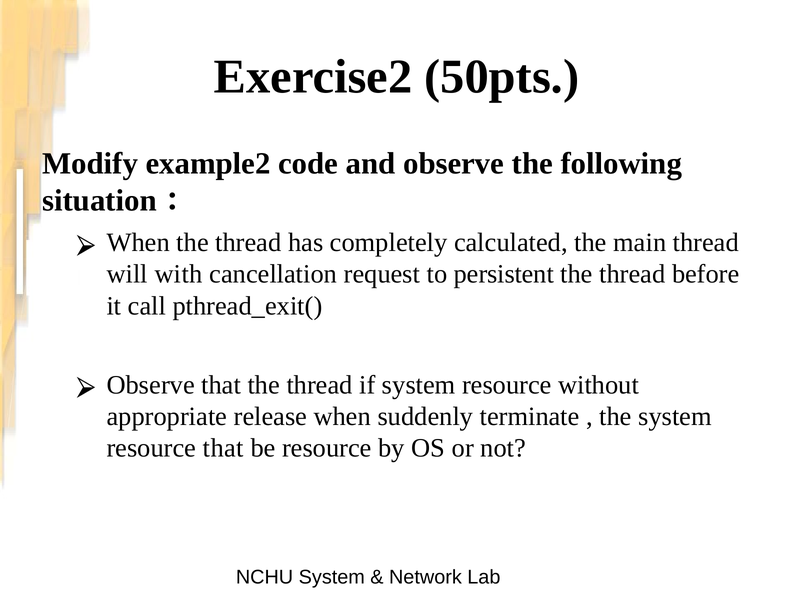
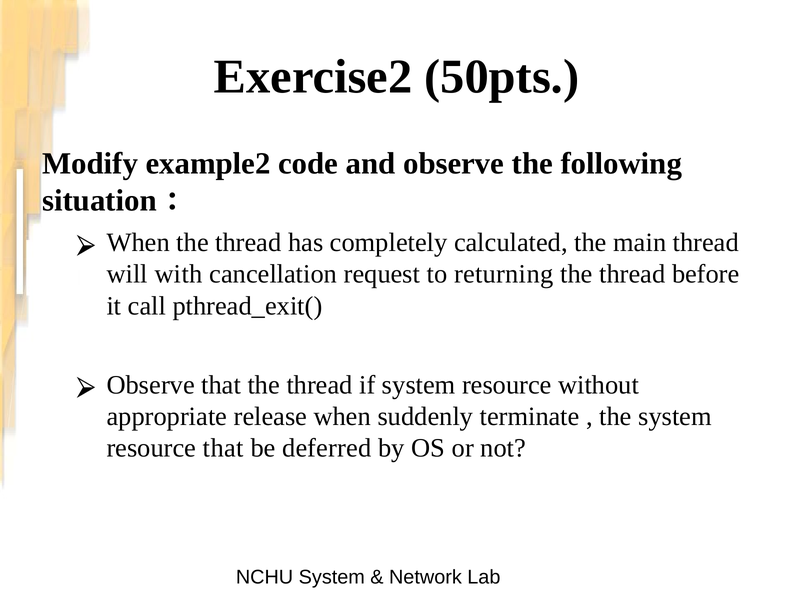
persistent: persistent -> returning
be resource: resource -> deferred
